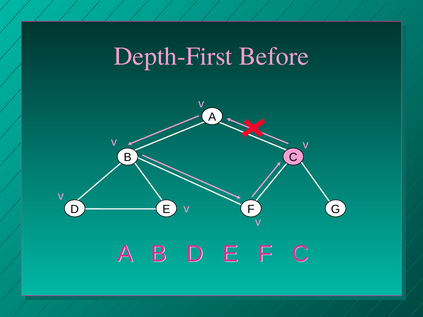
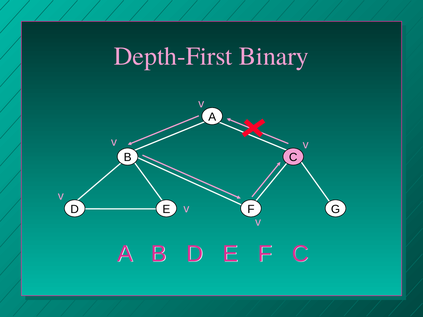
Before: Before -> Binary
